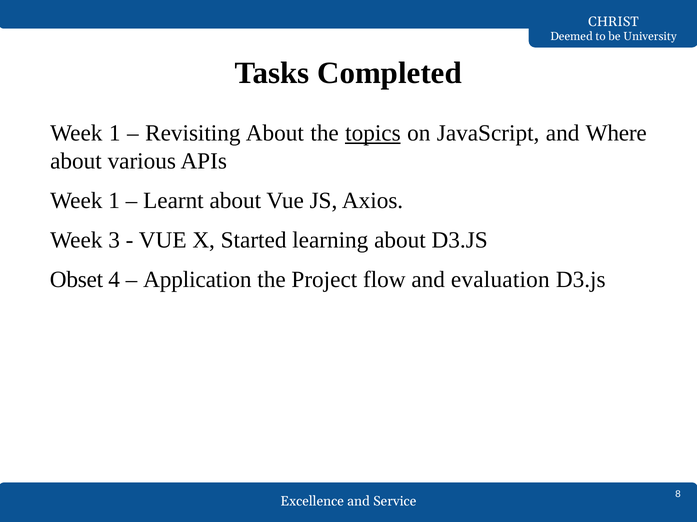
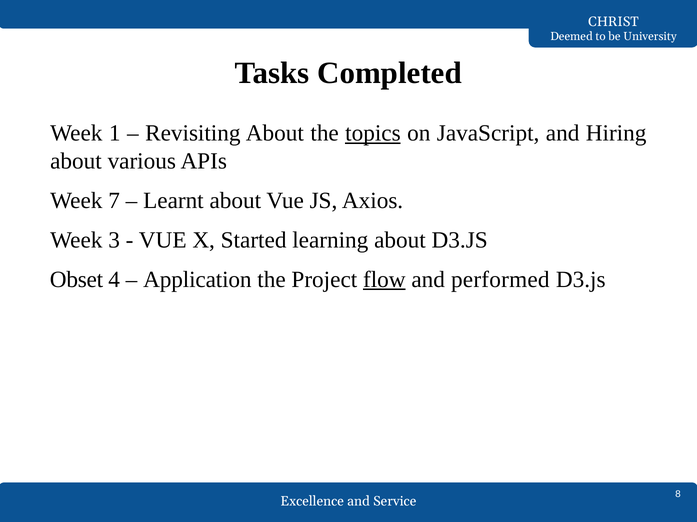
Where: Where -> Hiring
1 at (114, 201): 1 -> 7
flow underline: none -> present
evaluation: evaluation -> performed
